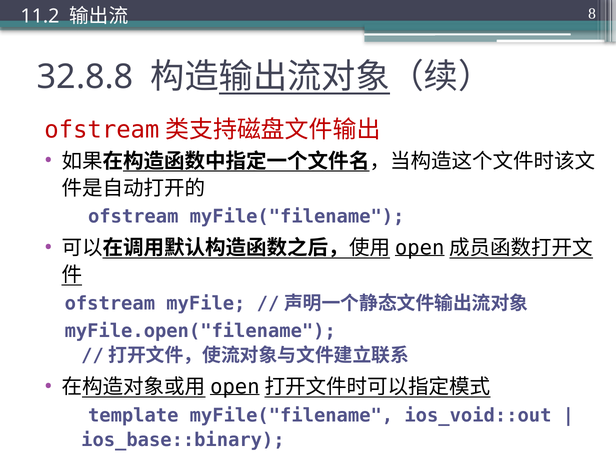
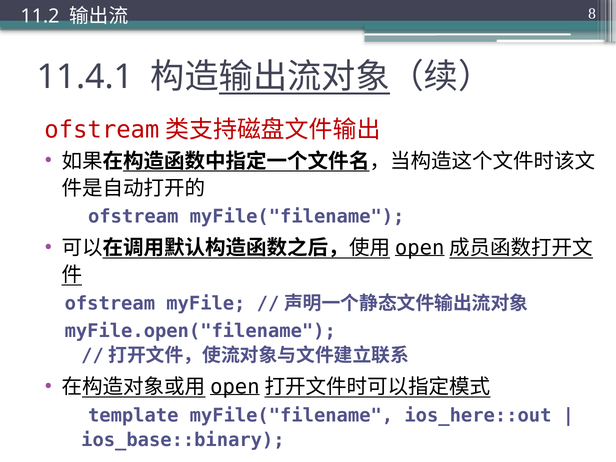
32.8.8: 32.8.8 -> 11.4.1
ios_void::out: ios_void::out -> ios_here::out
